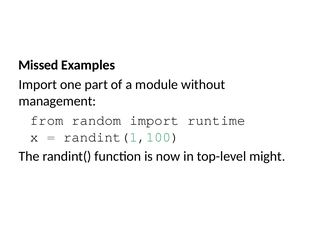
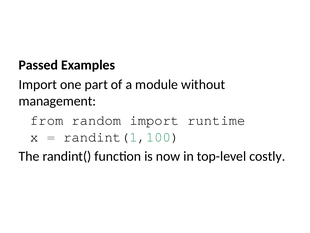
Missed: Missed -> Passed
might: might -> costly
